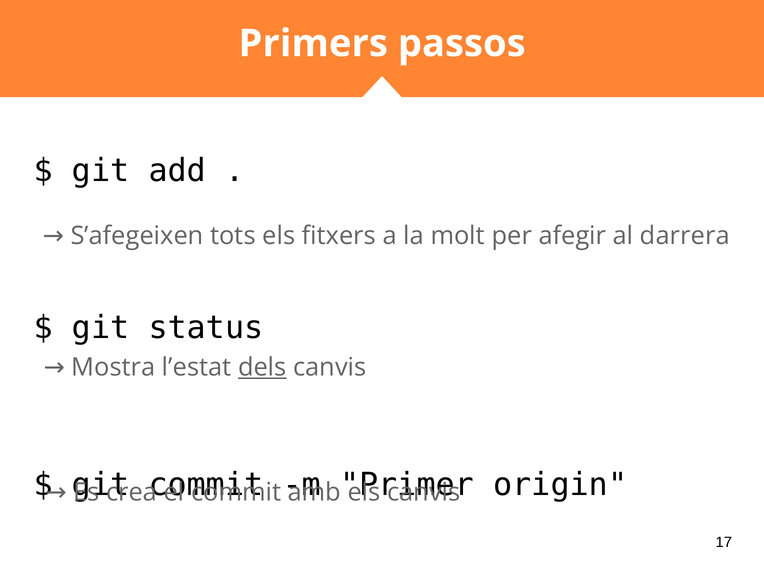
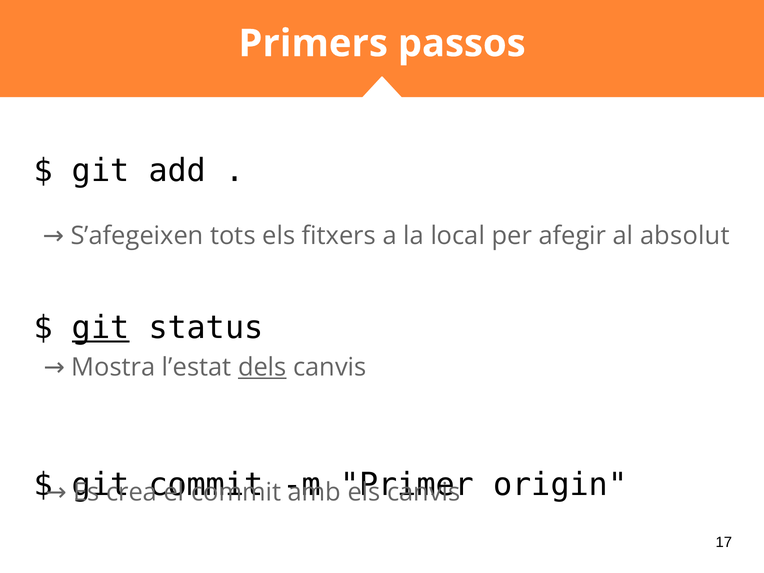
molt: molt -> local
darrera: darrera -> absolut
git at (101, 328) underline: none -> present
